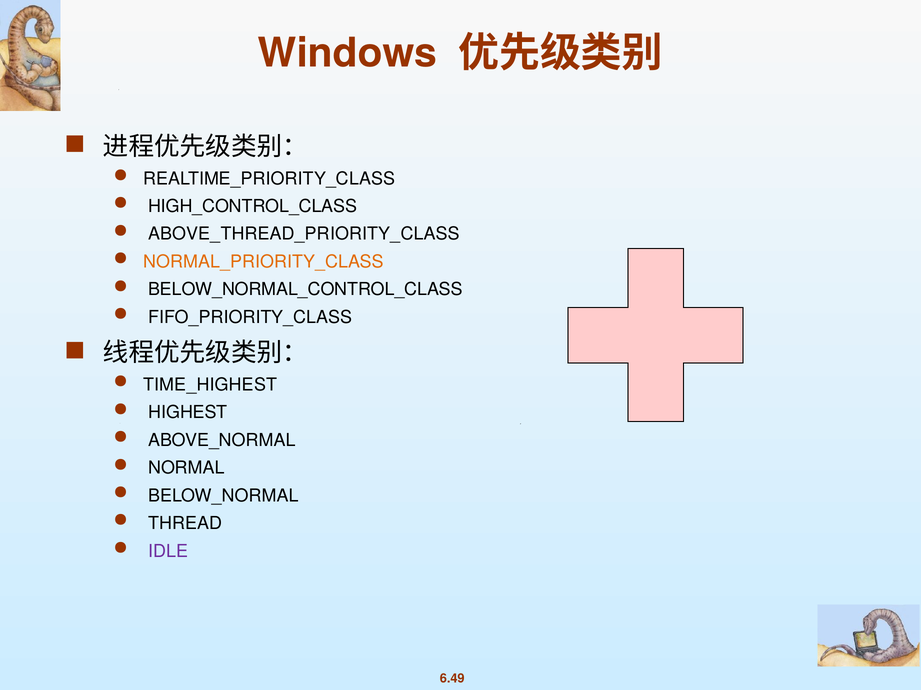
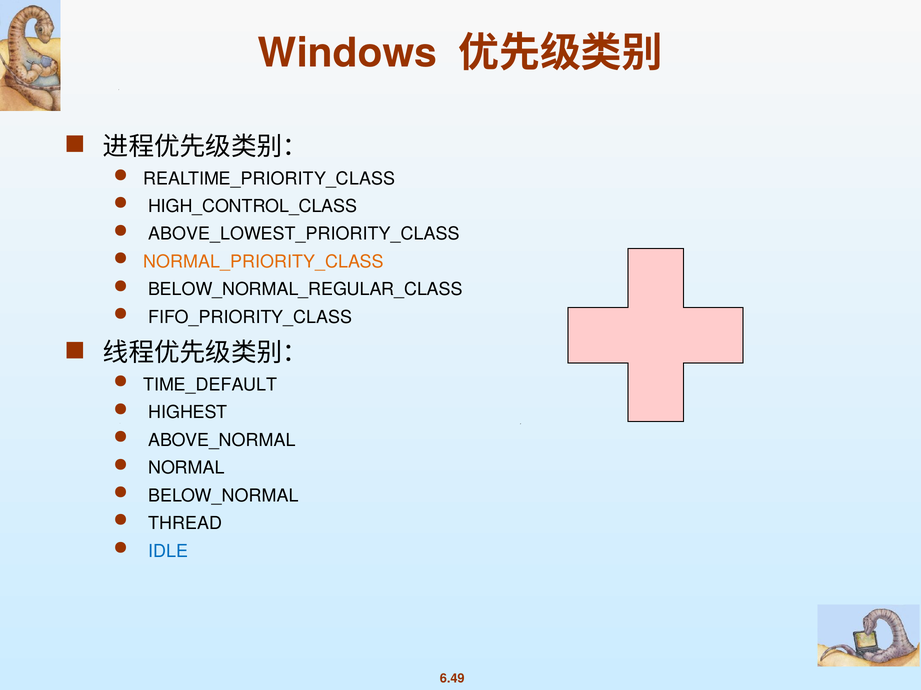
ABOVE_THREAD_PRIORITY_CLASS: ABOVE_THREAD_PRIORITY_CLASS -> ABOVE_LOWEST_PRIORITY_CLASS
BELOW_NORMAL_CONTROL_CLASS: BELOW_NORMAL_CONTROL_CLASS -> BELOW_NORMAL_REGULAR_CLASS
TIME_HIGHEST: TIME_HIGHEST -> TIME_DEFAULT
IDLE colour: purple -> blue
